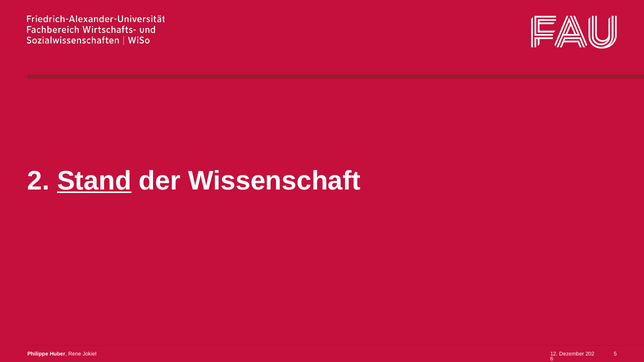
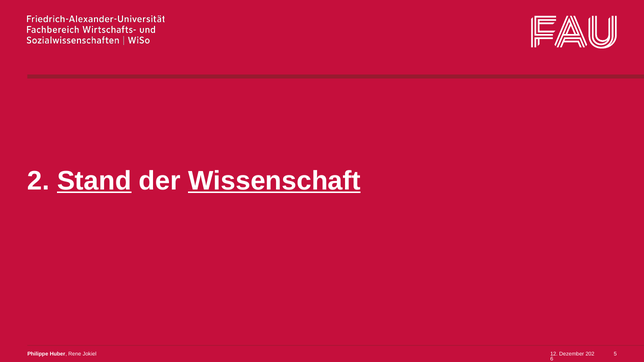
Wissenschaft underline: none -> present
